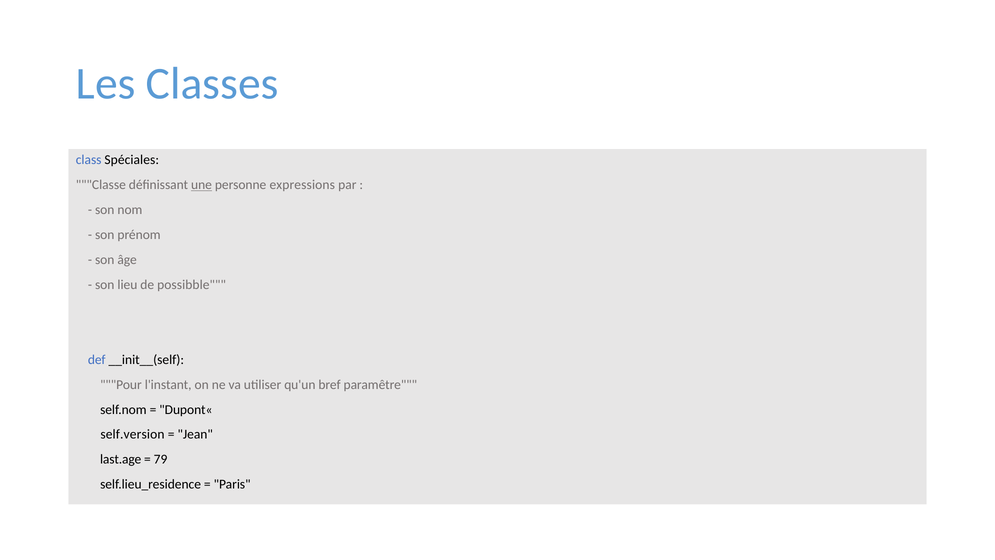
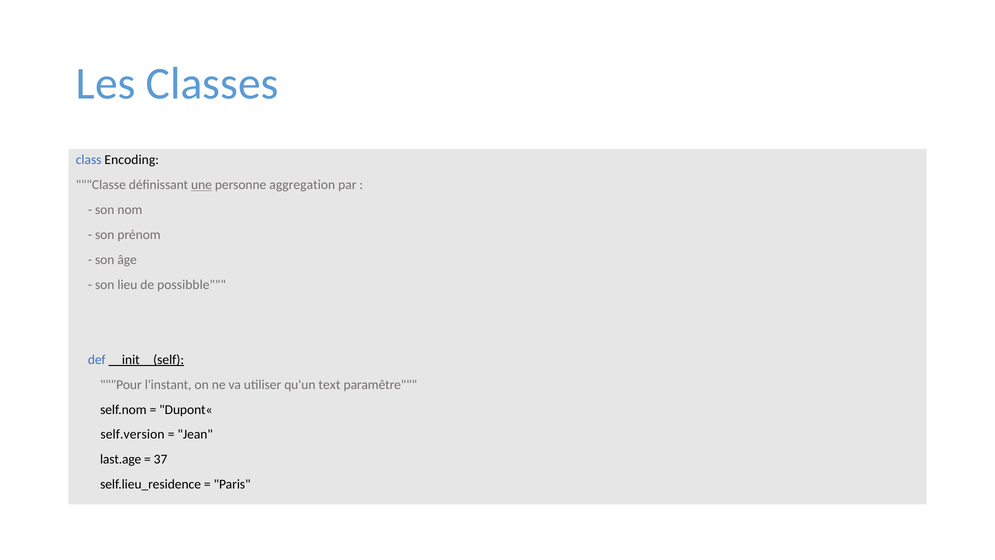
Spéciales: Spéciales -> Encoding
expressions: expressions -> aggregation
__init__(self underline: none -> present
bref: bref -> text
79: 79 -> 37
